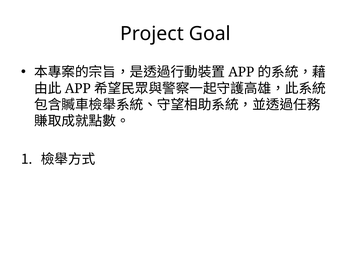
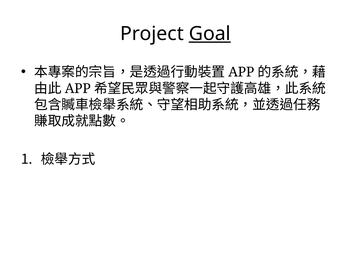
Goal underline: none -> present
